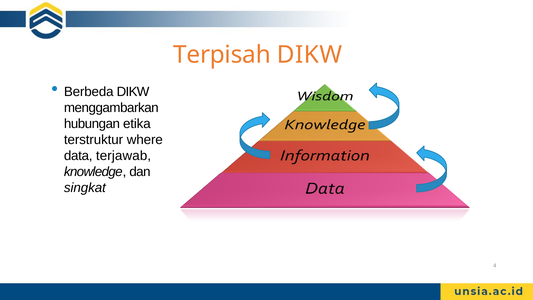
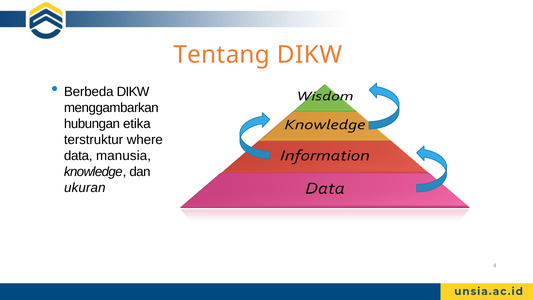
Terpisah: Terpisah -> Tentang
terjawab: terjawab -> manusia
singkat: singkat -> ukuran
